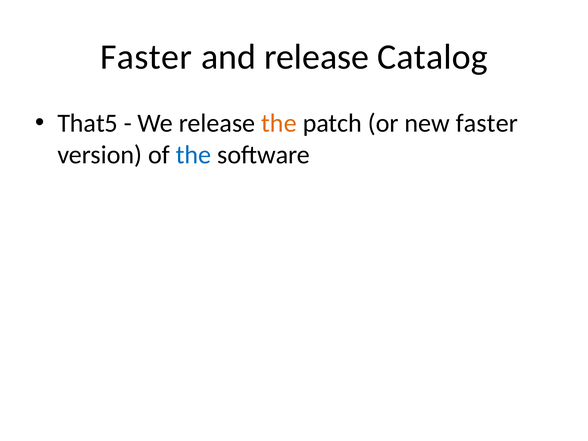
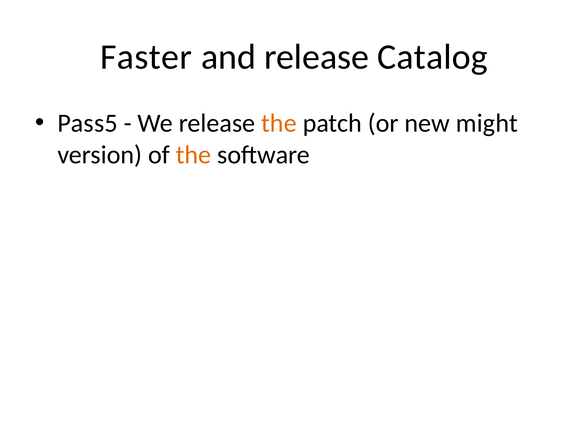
That5: That5 -> Pass5
new faster: faster -> might
the at (194, 155) colour: blue -> orange
